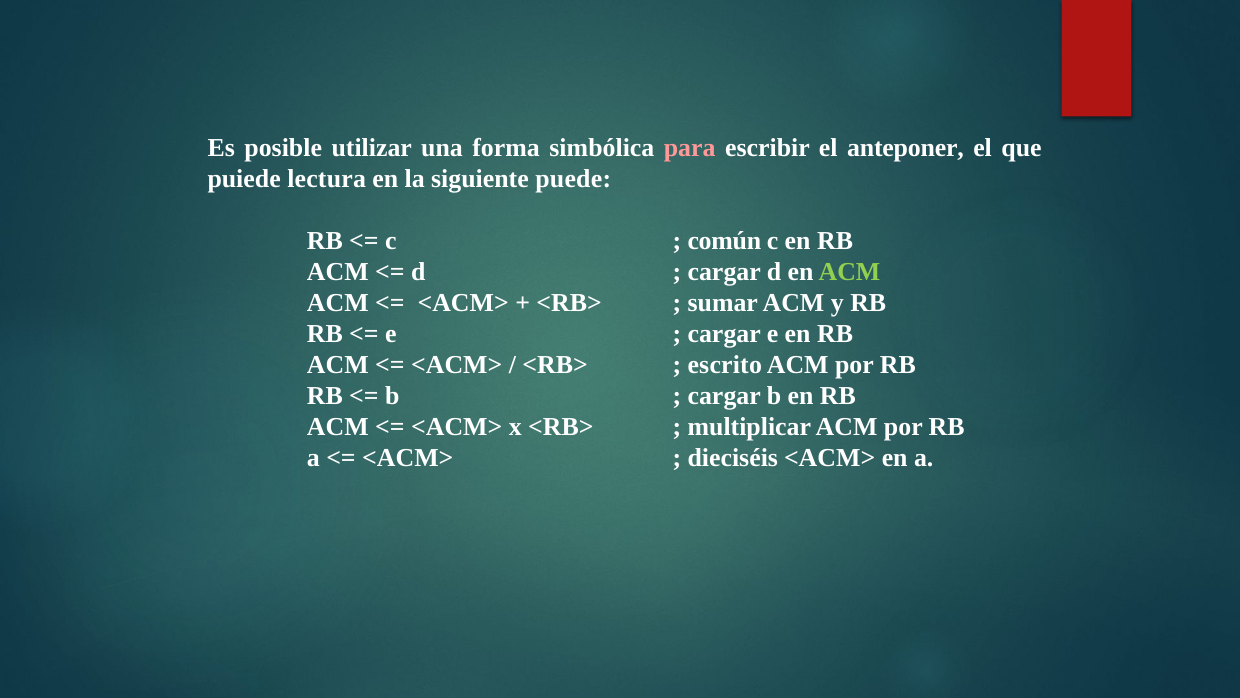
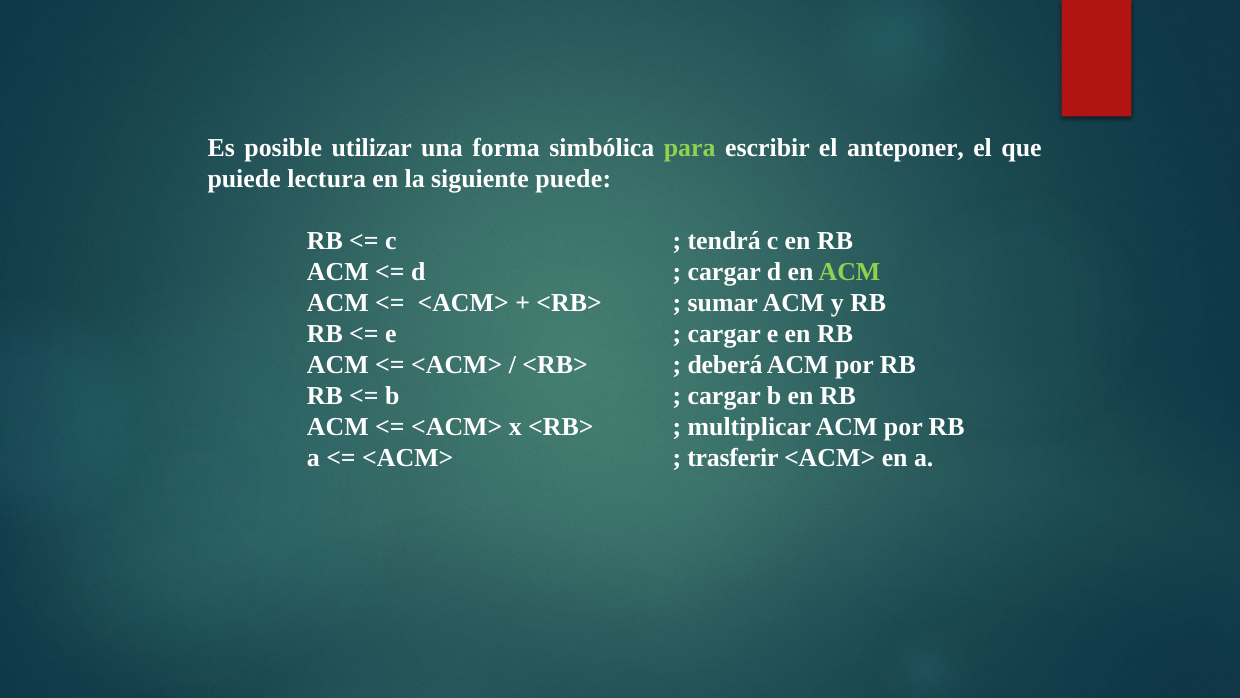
para colour: pink -> light green
común: común -> tendrá
escrito: escrito -> deberá
dieciséis: dieciséis -> trasferir
